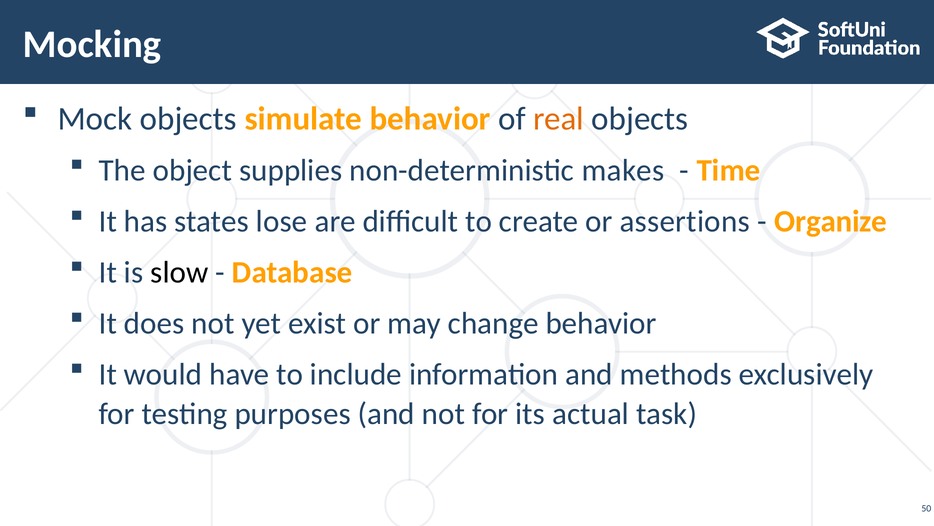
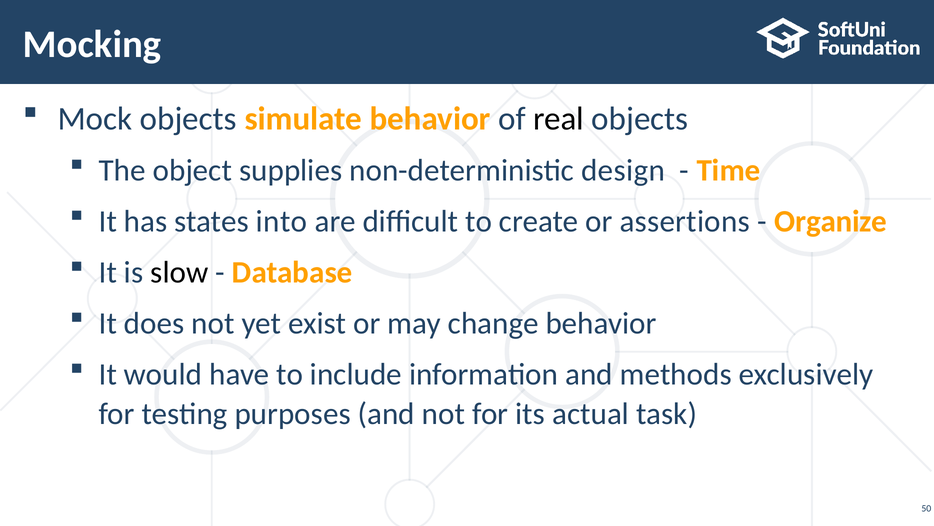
real colour: orange -> black
makes: makes -> design
lose: lose -> into
